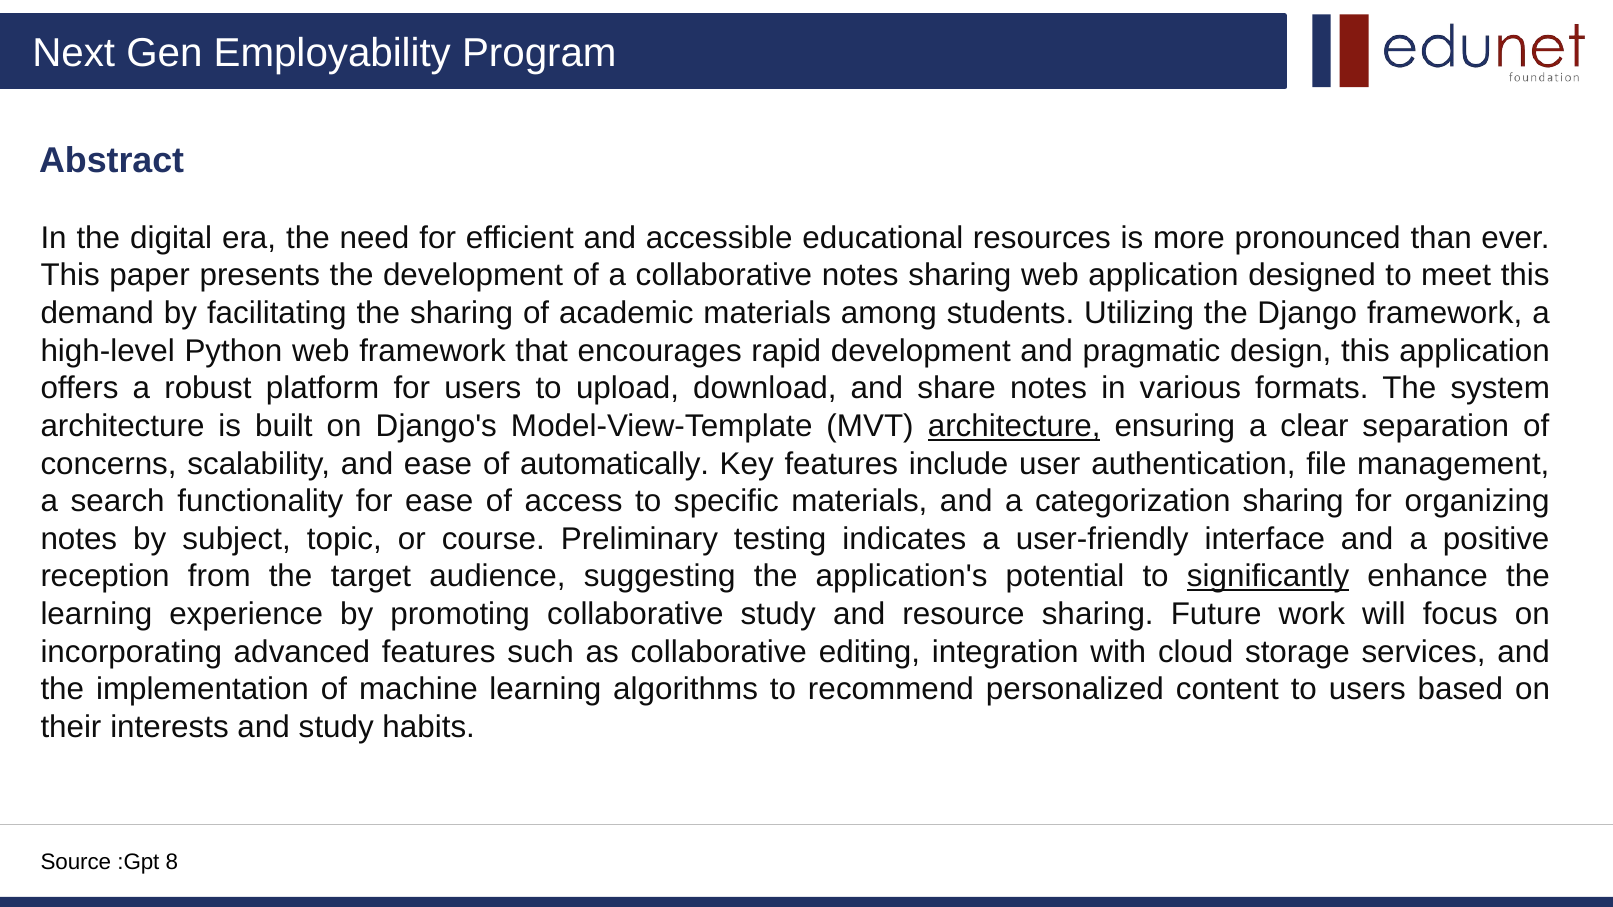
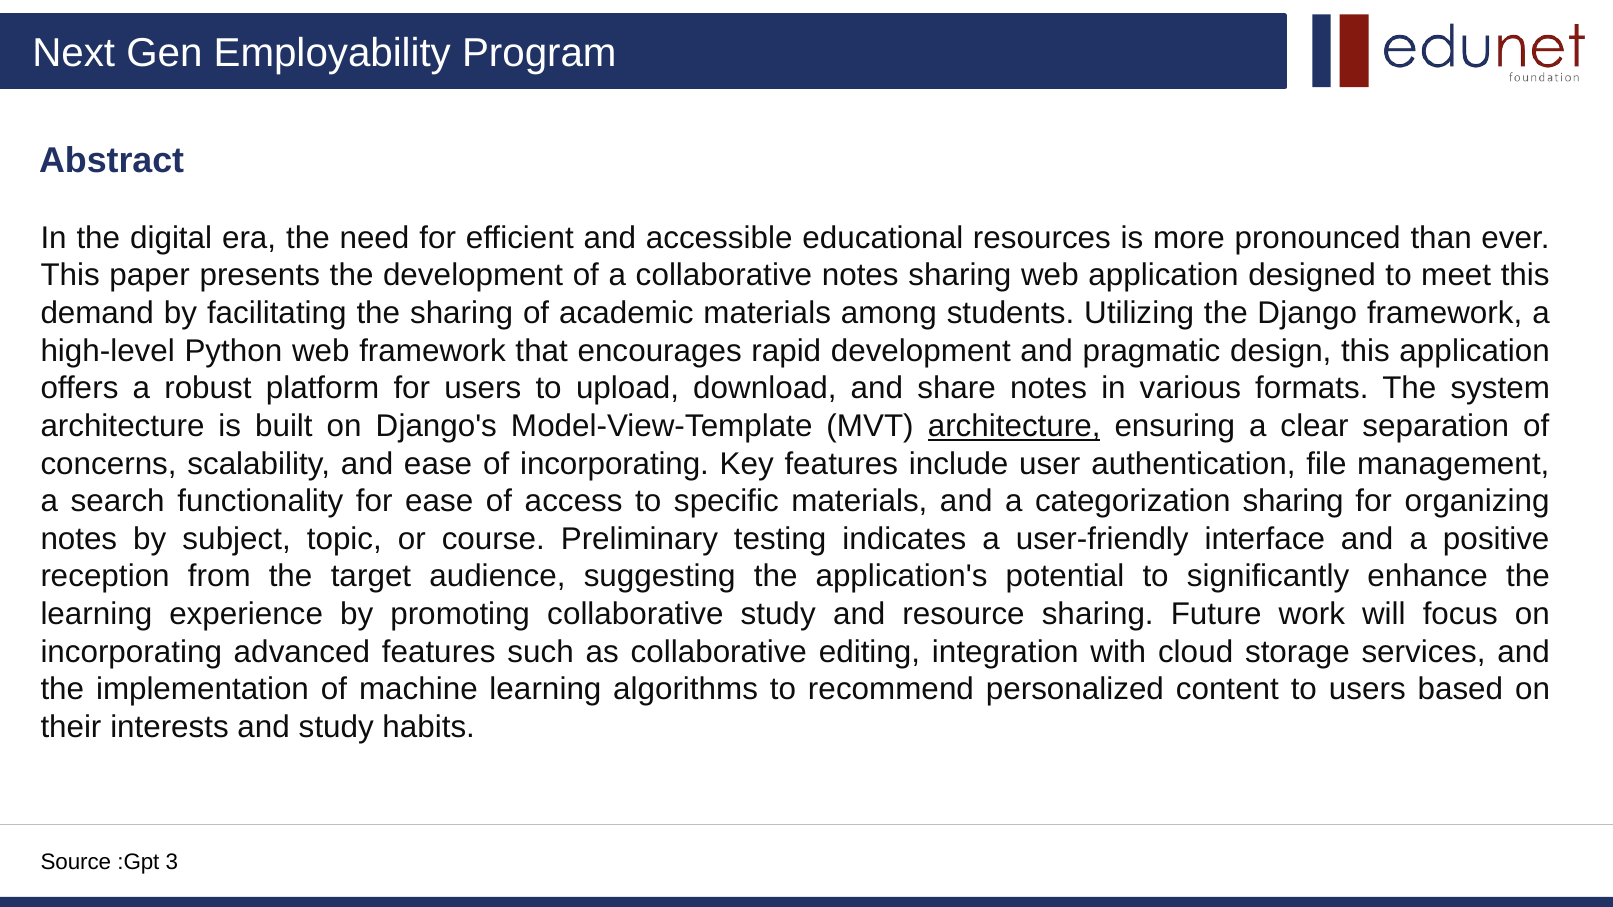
of automatically: automatically -> incorporating
significantly underline: present -> none
8: 8 -> 3
